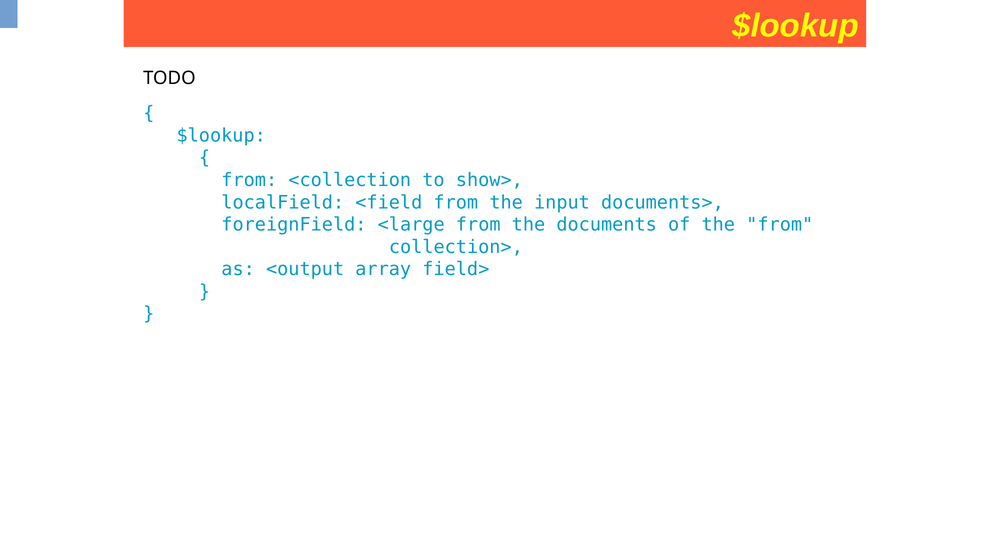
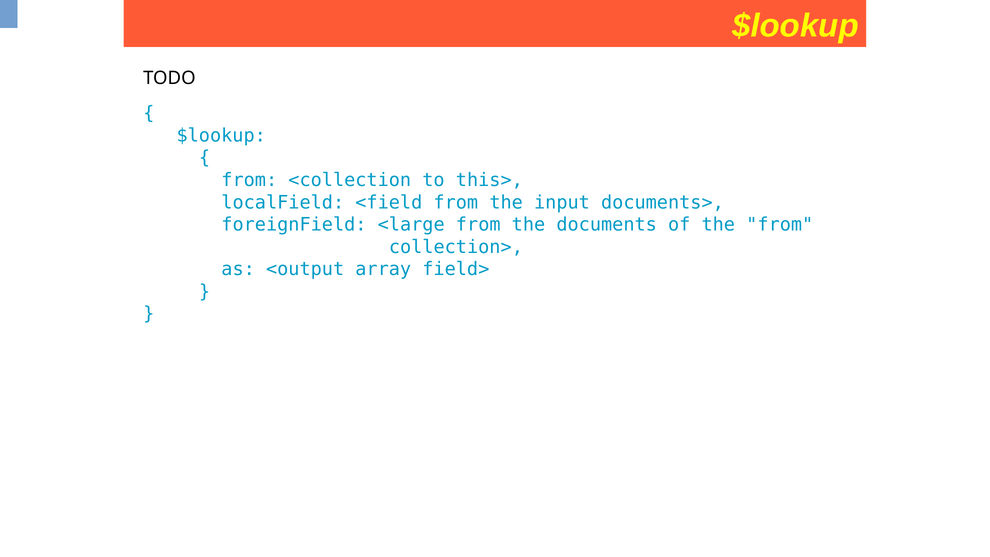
show>: show> -> this>
